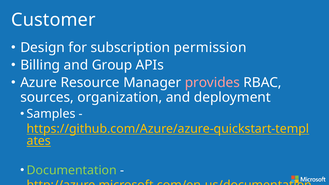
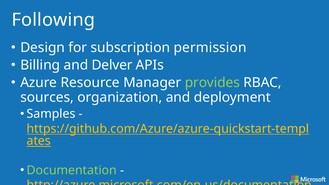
Customer: Customer -> Following
Group: Group -> Delver
provides colour: pink -> light green
